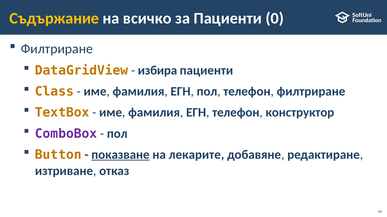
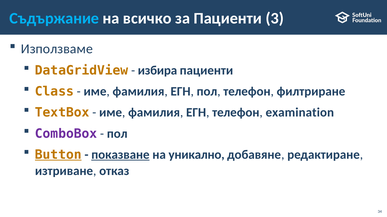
Съдържание colour: yellow -> light blue
0: 0 -> 3
Филтриране at (57, 49): Филтриране -> Използваме
конструктор: конструктор -> examination
Button underline: none -> present
лекарите: лекарите -> уникално
